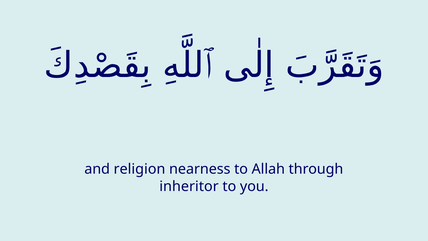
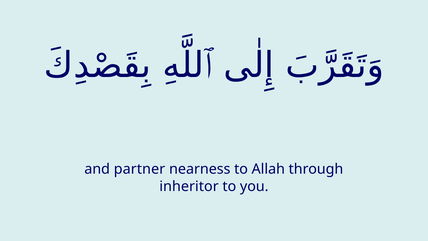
religion: religion -> partner
